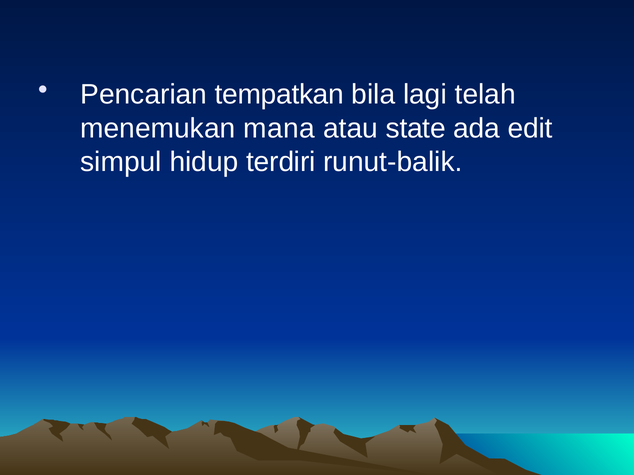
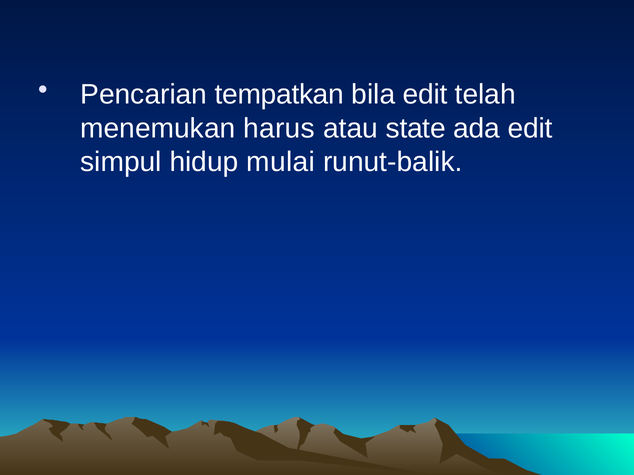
bila lagi: lagi -> edit
mana: mana -> harus
terdiri: terdiri -> mulai
